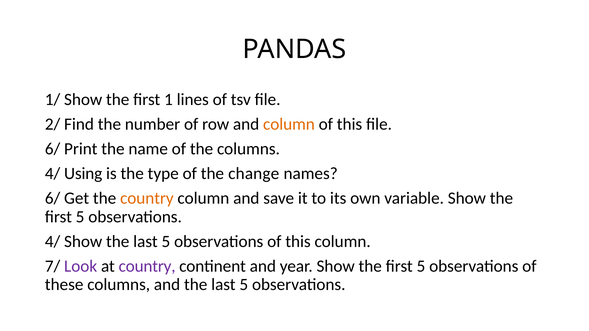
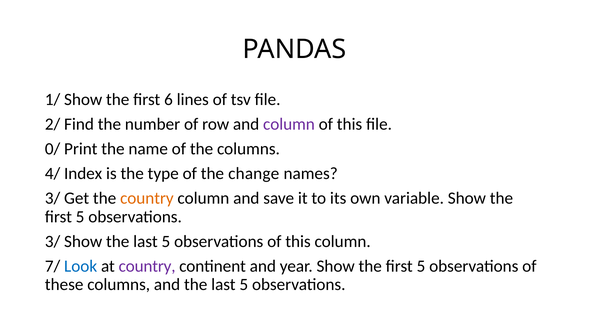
1: 1 -> 6
column at (289, 124) colour: orange -> purple
6/ at (53, 149): 6/ -> 0/
Using: Using -> Index
6/ at (53, 198): 6/ -> 3/
4/ at (53, 242): 4/ -> 3/
Look colour: purple -> blue
